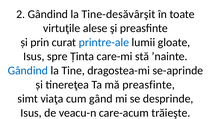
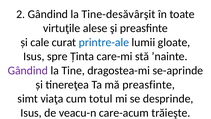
prin: prin -> cale
Gândind at (28, 70) colour: blue -> purple
gând: gând -> totul
